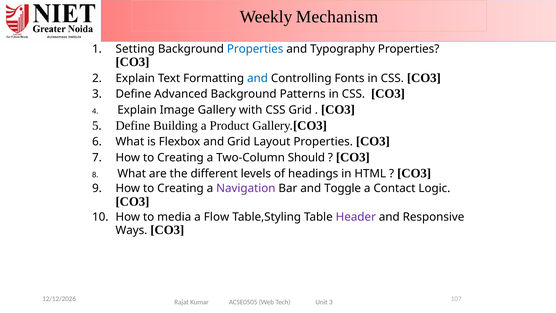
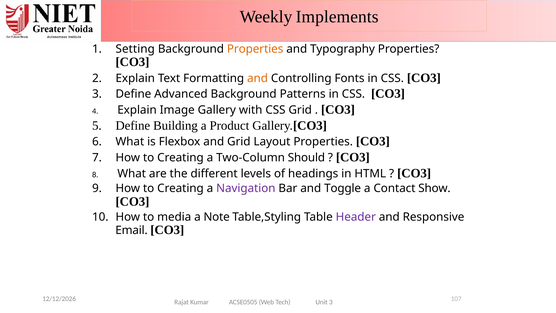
Mechanism: Mechanism -> Implements
Properties at (255, 49) colour: blue -> orange
and at (258, 78) colour: blue -> orange
Logic: Logic -> Show
Flow: Flow -> Note
Ways: Ways -> Email
